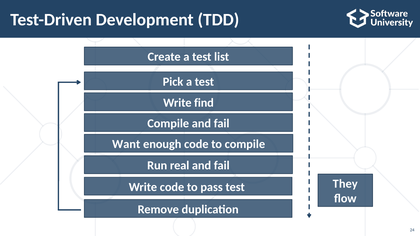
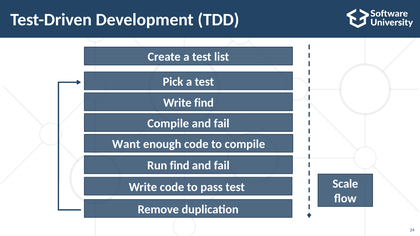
Run real: real -> find
They: They -> Scale
